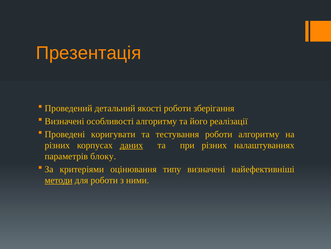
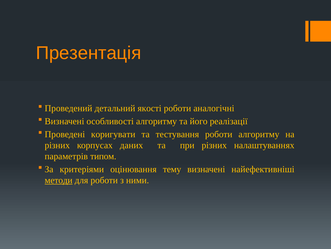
зберігання: зберігання -> аналогічні
даних underline: present -> none
блоку: блоку -> типом
типу: типу -> тему
